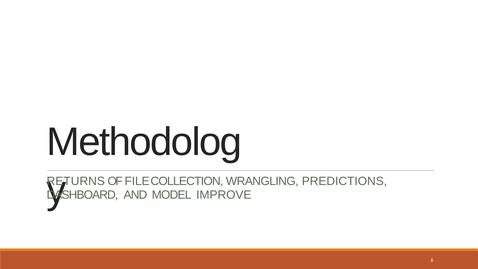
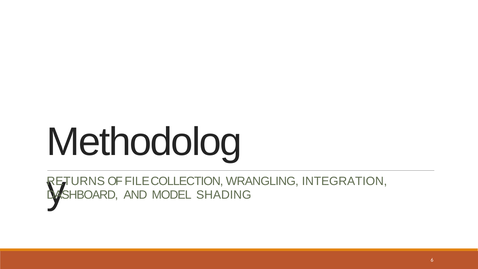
PREDICTIONS: PREDICTIONS -> INTEGRATION
IMPROVE: IMPROVE -> SHADING
